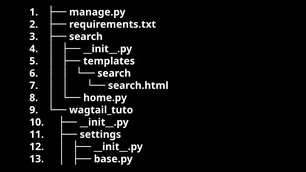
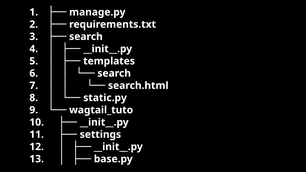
home.py: home.py -> static.py
